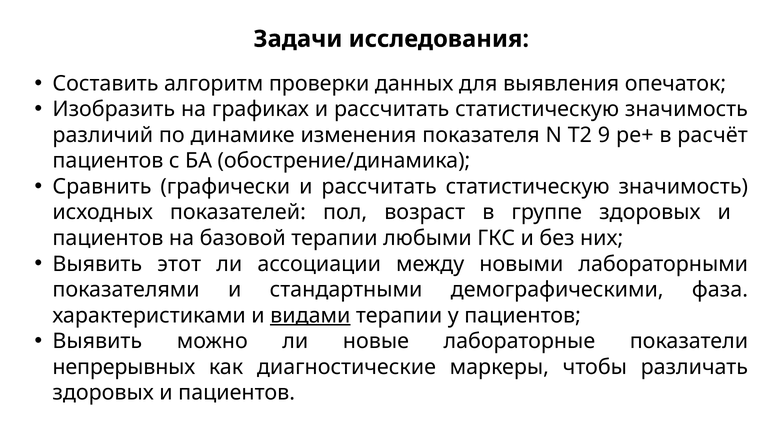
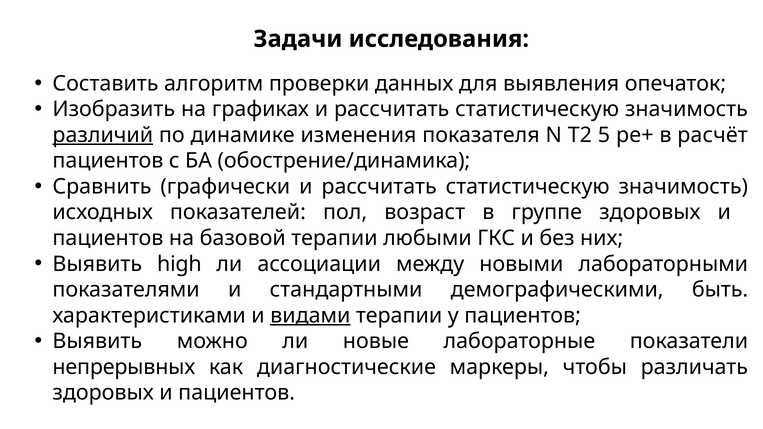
различий underline: none -> present
9: 9 -> 5
этот: этот -> high
фаза: фаза -> быть
